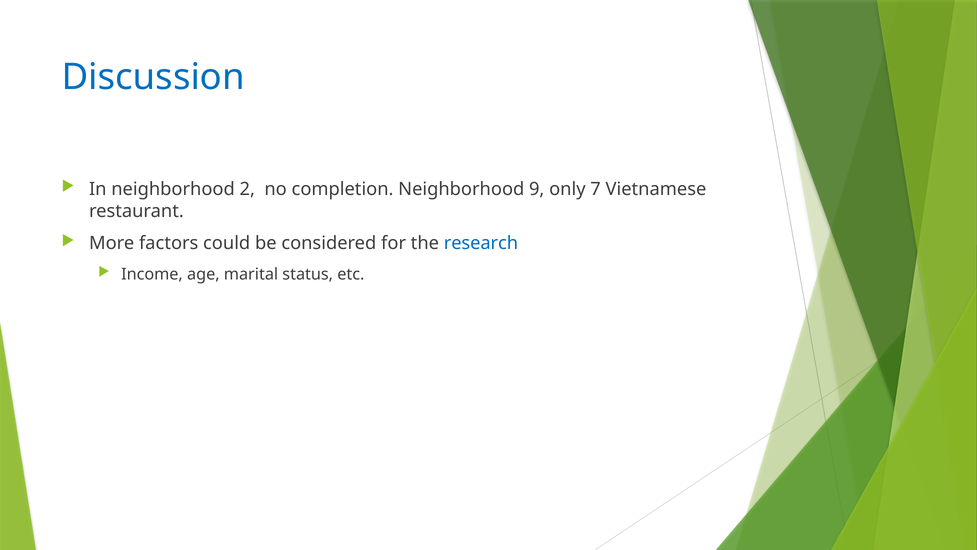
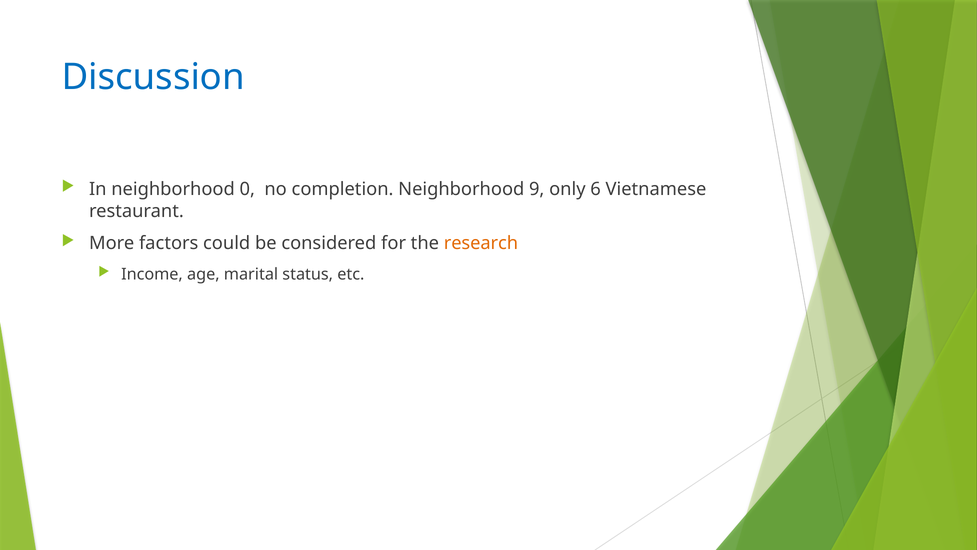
2: 2 -> 0
7: 7 -> 6
research colour: blue -> orange
